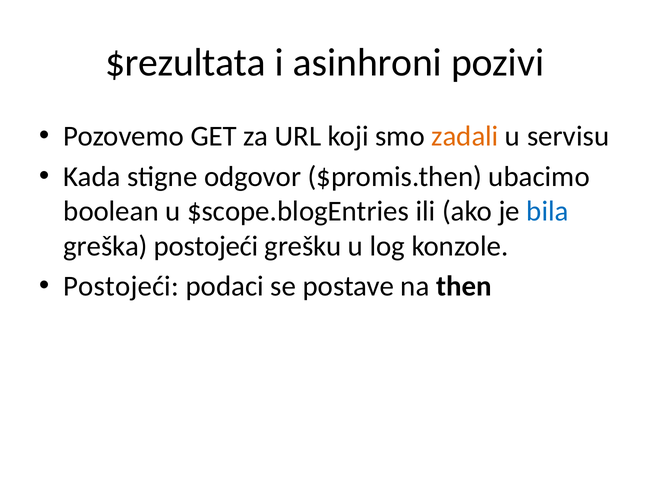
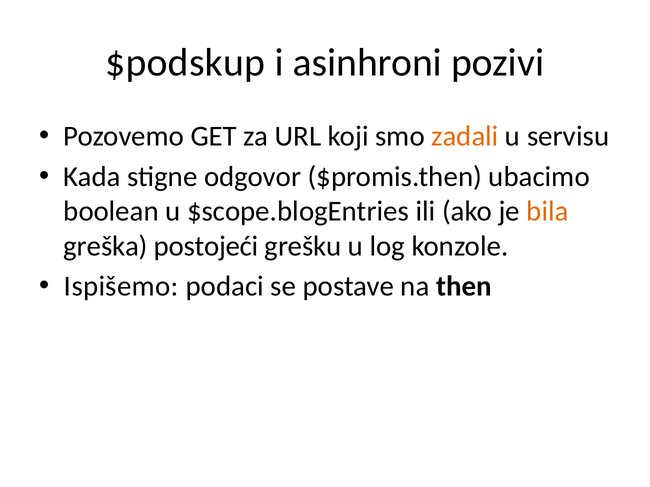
$rezultata: $rezultata -> $podskup
bila colour: blue -> orange
Postojeći at (121, 287): Postojeći -> Ispišemo
